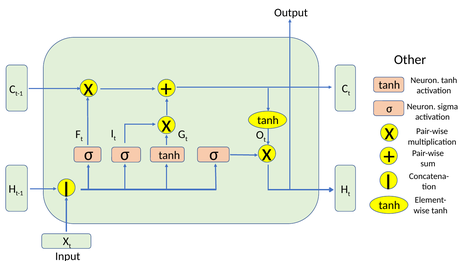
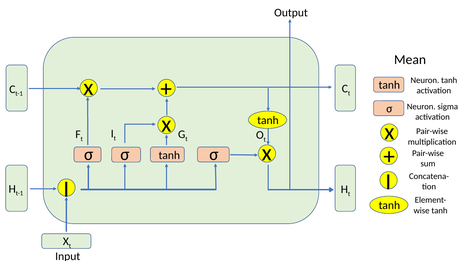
Other: Other -> Mean
